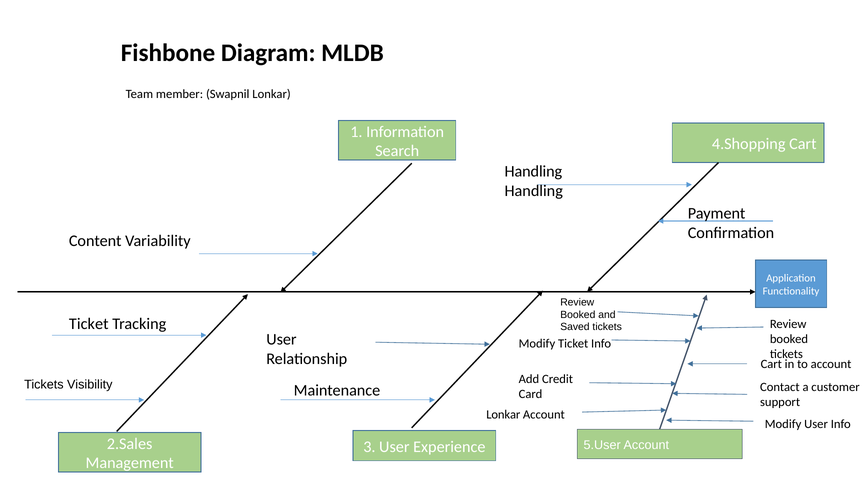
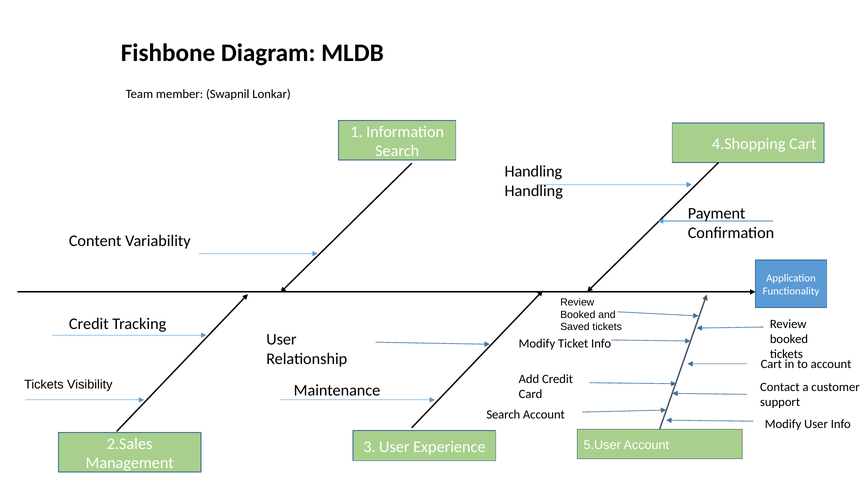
Ticket at (89, 324): Ticket -> Credit
Lonkar at (503, 414): Lonkar -> Search
